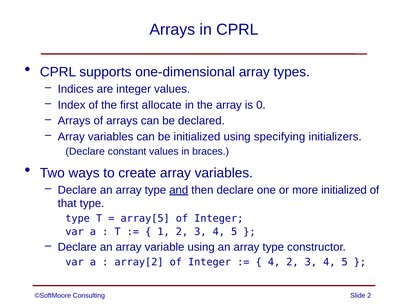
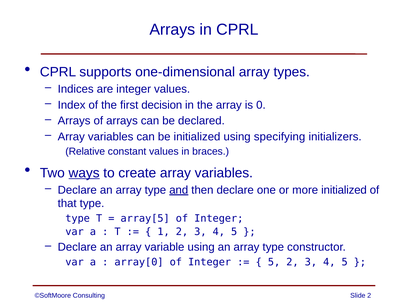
allocate: allocate -> decision
Declare at (85, 152): Declare -> Relative
ways underline: none -> present
array[2: array[2 -> array[0
4 at (274, 262): 4 -> 5
